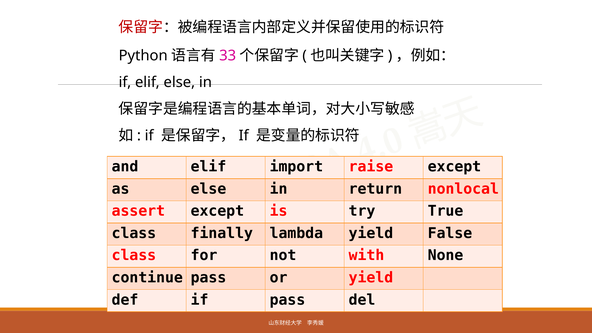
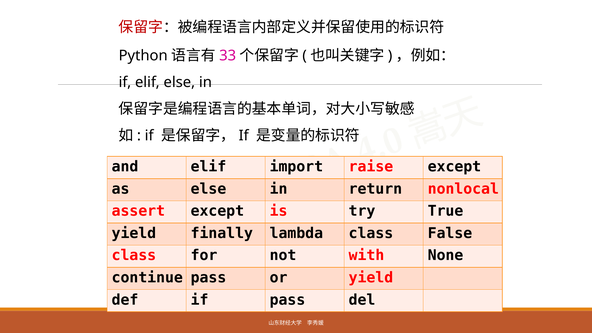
class at (134, 233): class -> yield
lambda yield: yield -> class
